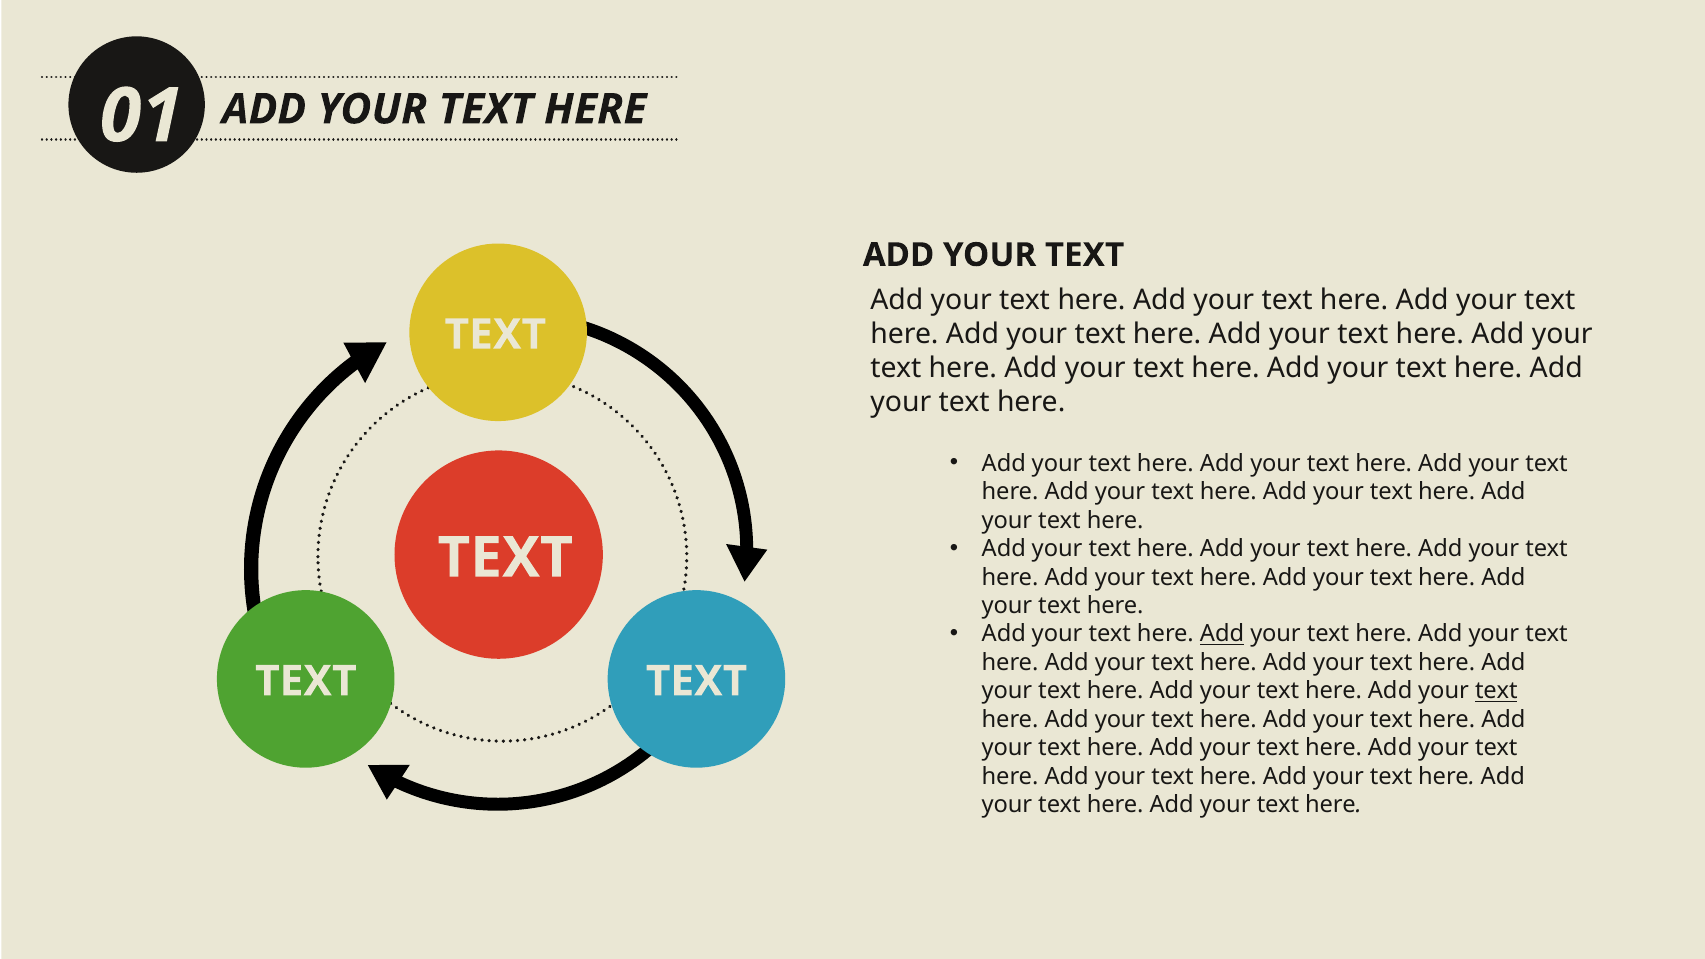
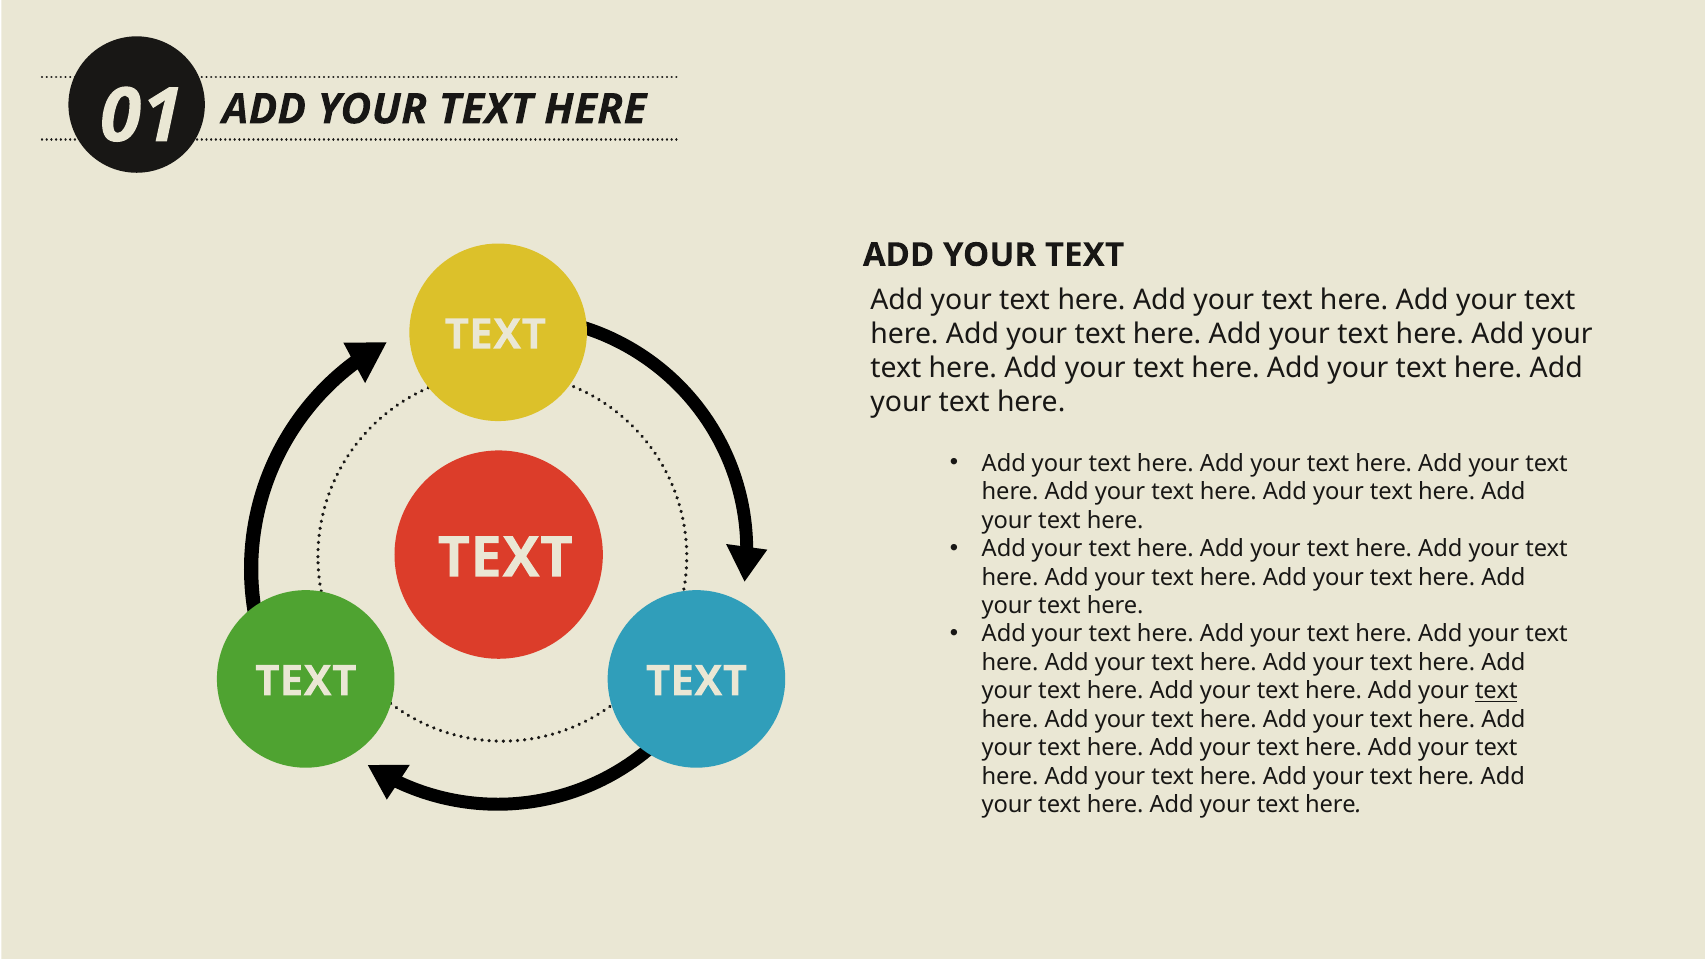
Add at (1222, 634) underline: present -> none
